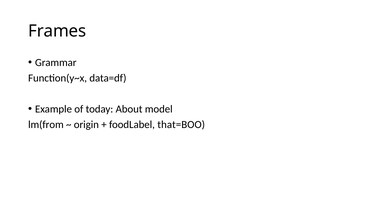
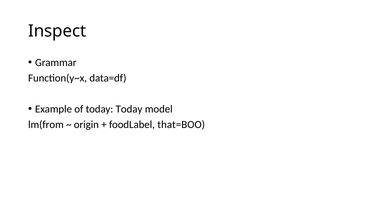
Frames: Frames -> Inspect
today About: About -> Today
